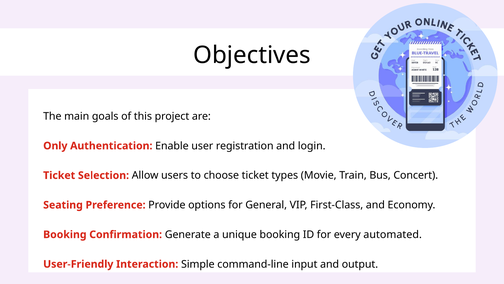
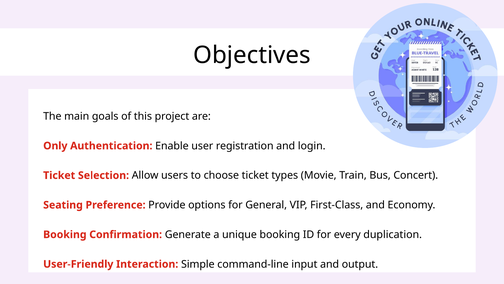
automated: automated -> duplication
